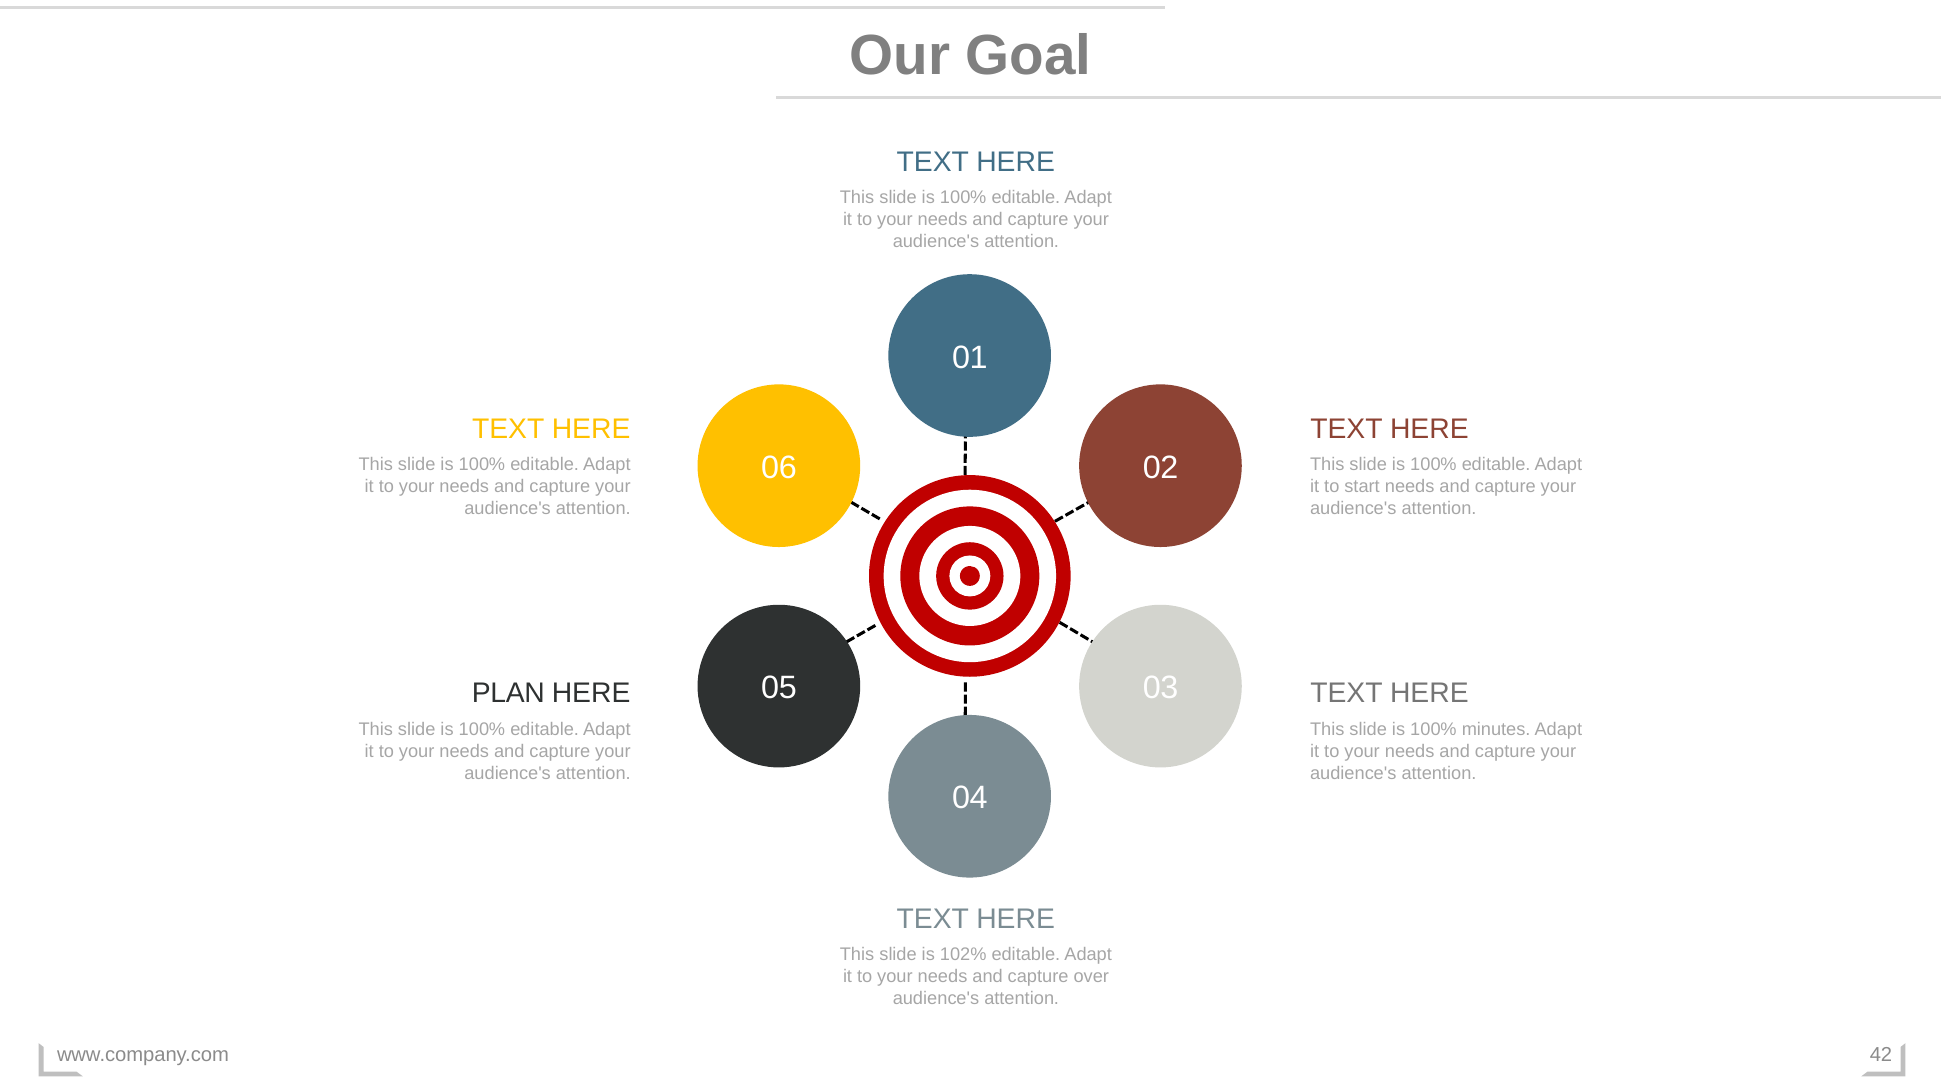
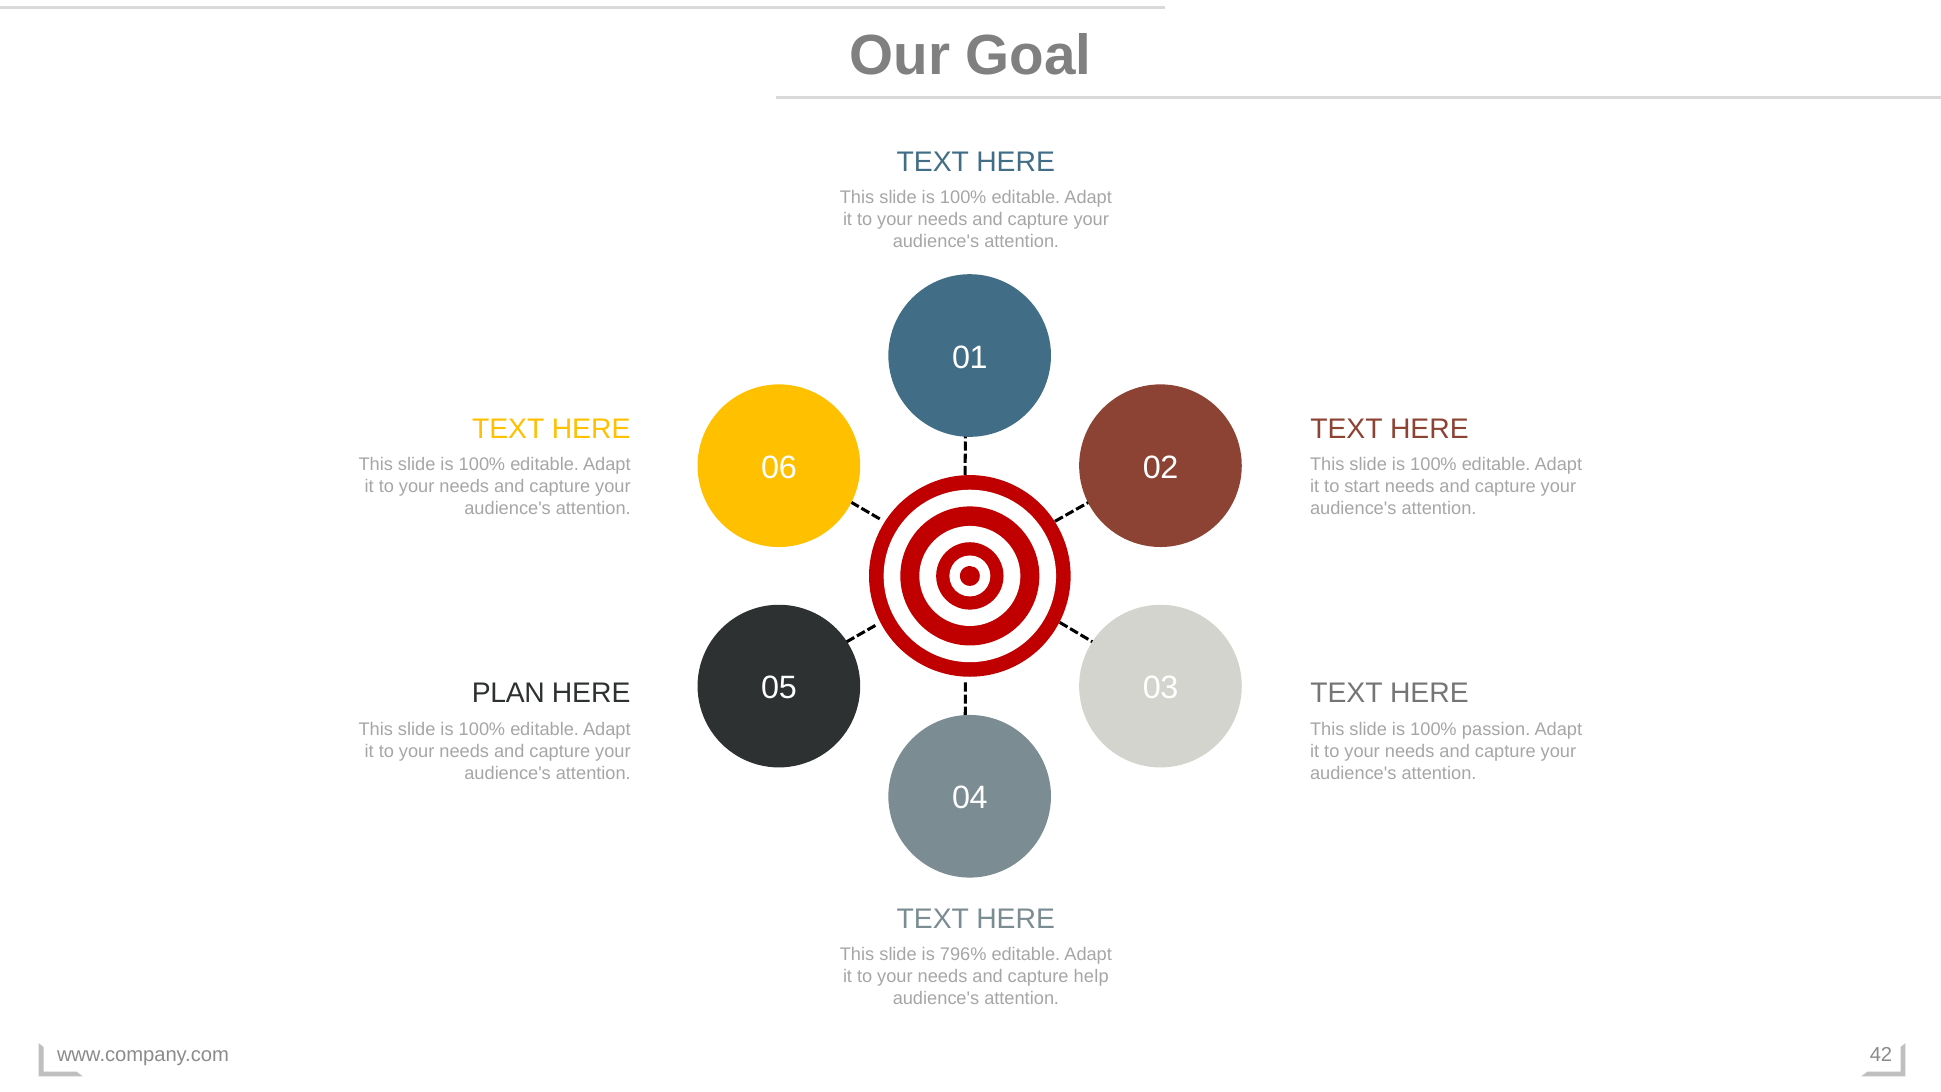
minutes: minutes -> passion
102%: 102% -> 796%
over: over -> help
